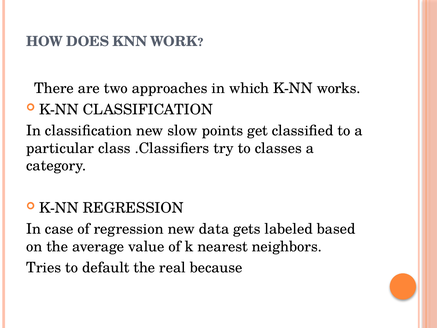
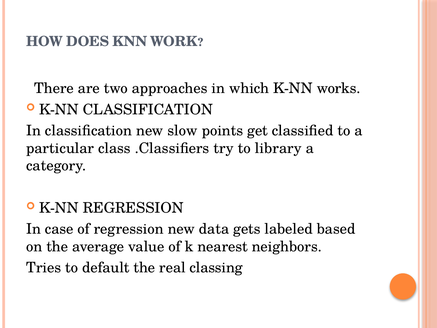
classes: classes -> library
because: because -> classing
